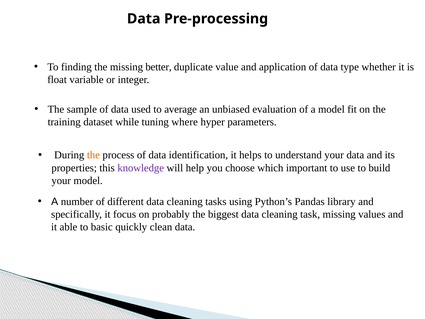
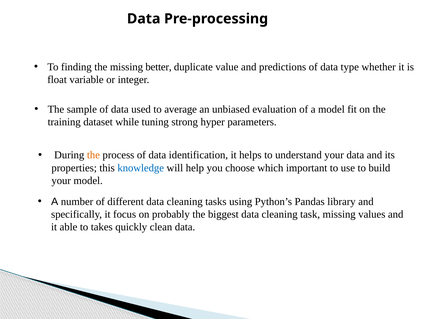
application: application -> predictions
where: where -> strong
knowledge colour: purple -> blue
basic: basic -> takes
